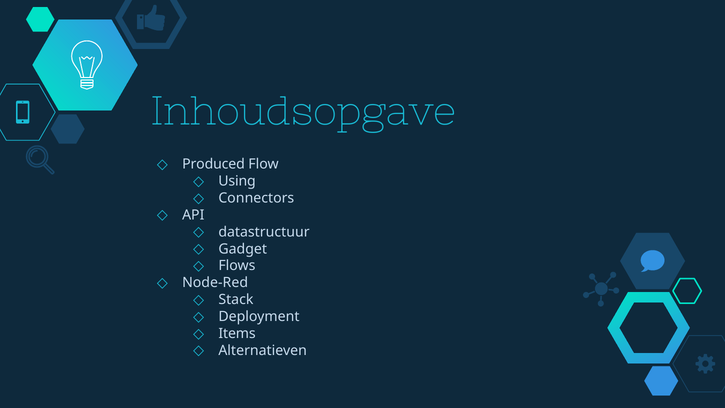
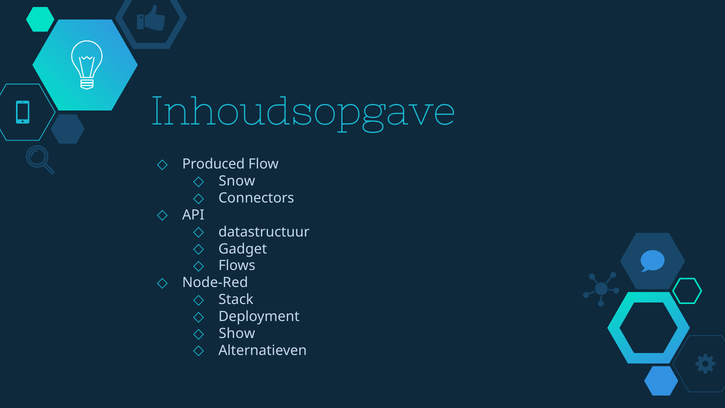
Using: Using -> Snow
Items: Items -> Show
